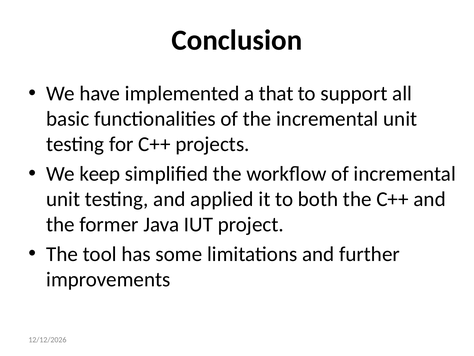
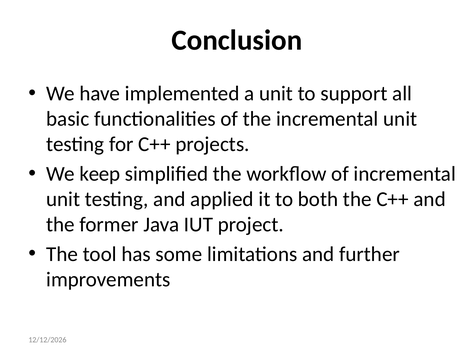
a that: that -> unit
